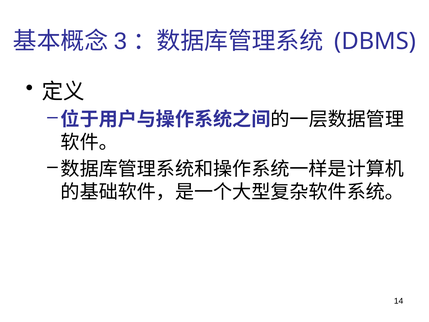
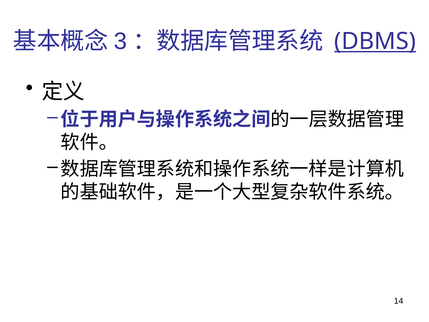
DBMS underline: none -> present
